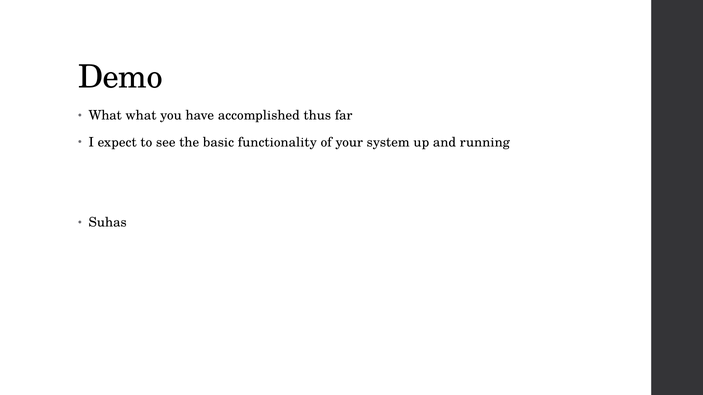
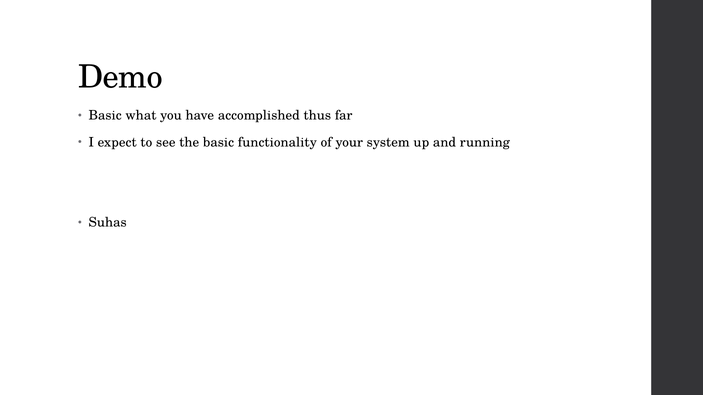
What at (105, 116): What -> Basic
